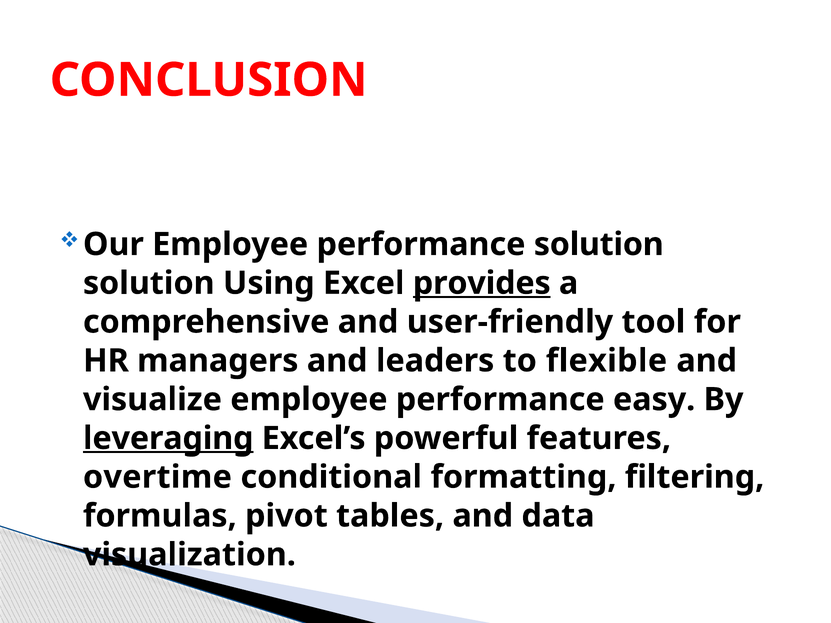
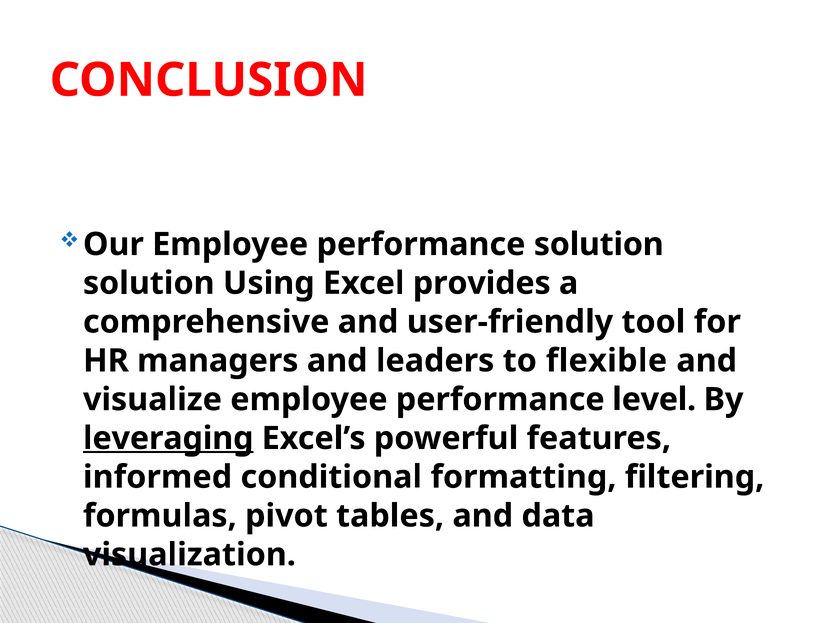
provides underline: present -> none
easy: easy -> level
overtime: overtime -> informed
